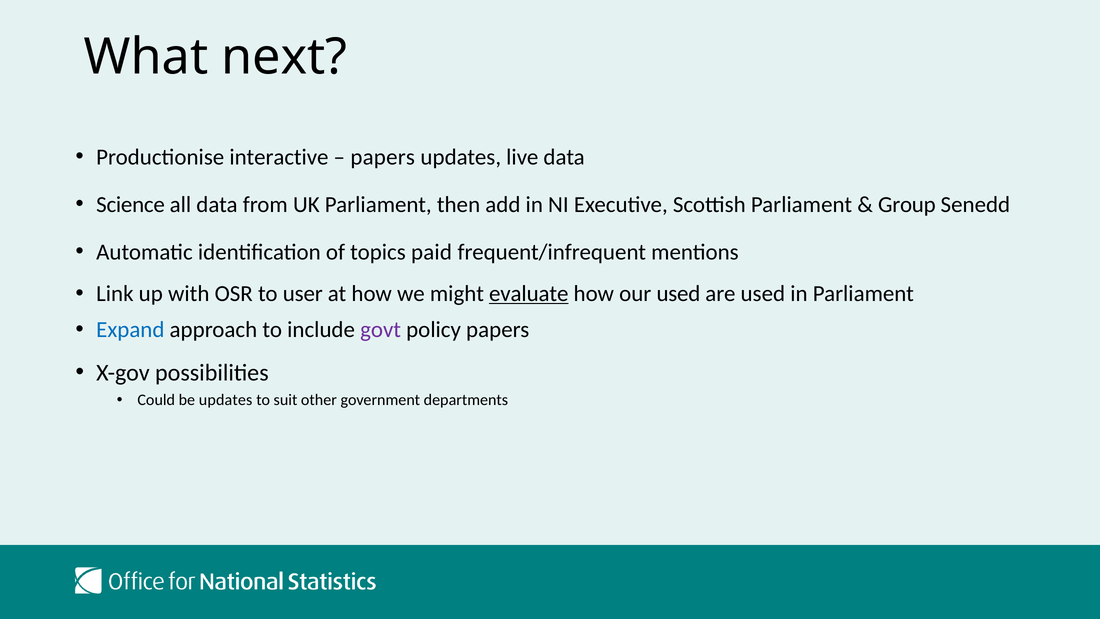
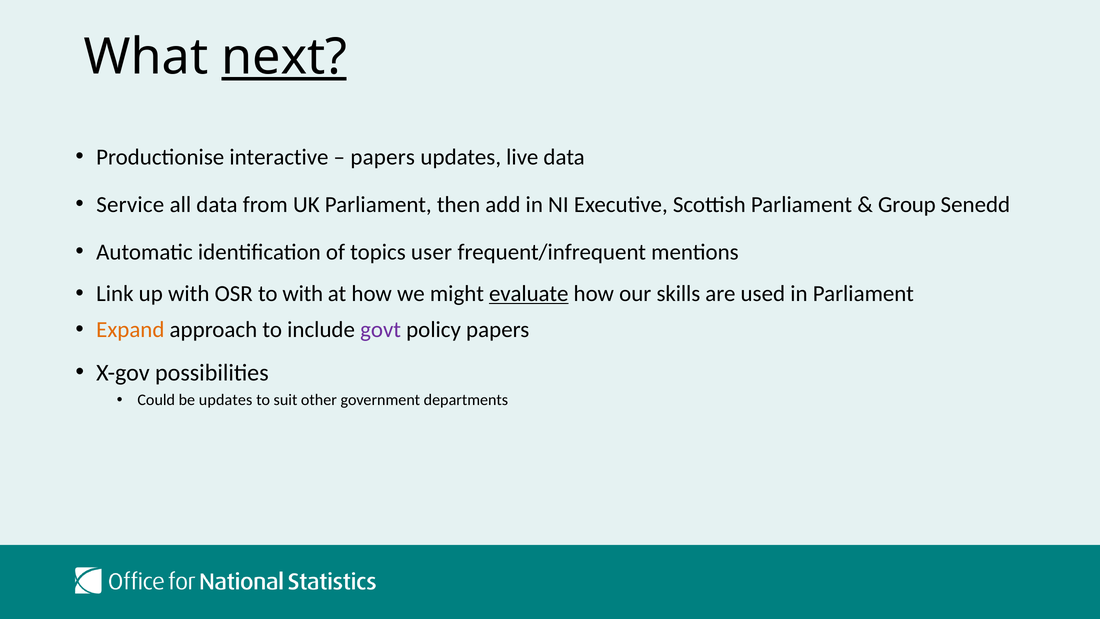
next underline: none -> present
Science: Science -> Service
paid: paid -> user
to user: user -> with
our used: used -> skills
Expand colour: blue -> orange
